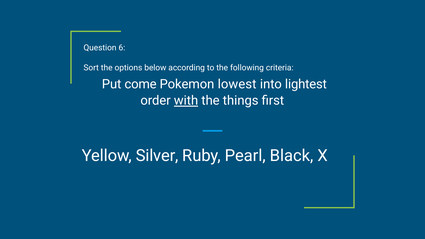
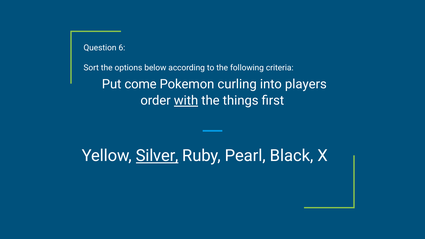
lowest: lowest -> curling
lightest: lightest -> players
Silver underline: none -> present
